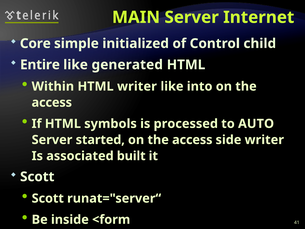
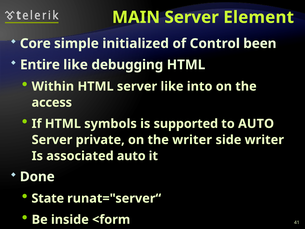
Internet: Internet -> Element
child: child -> been
generated: generated -> debugging
HTML writer: writer -> server
processed: processed -> supported
started: started -> private
access at (192, 140): access -> writer
associated built: built -> auto
Scott at (37, 177): Scott -> Done
Scott at (48, 198): Scott -> State
